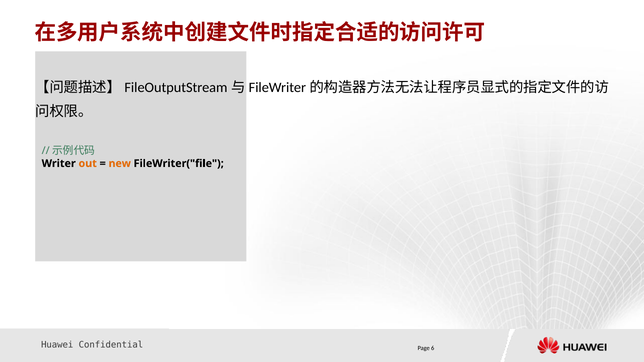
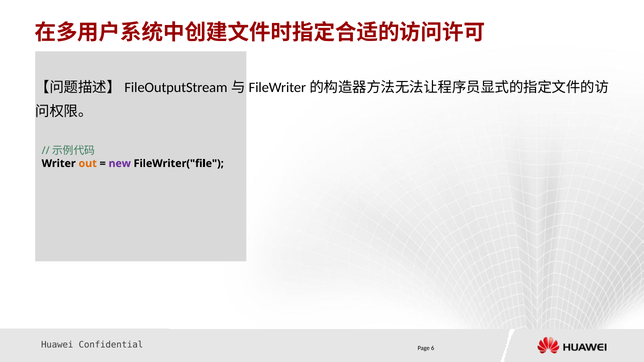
new colour: orange -> purple
